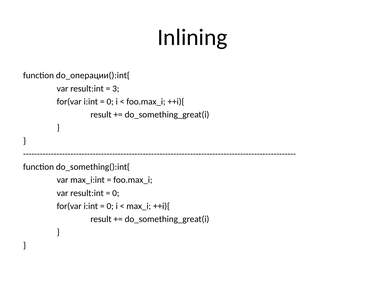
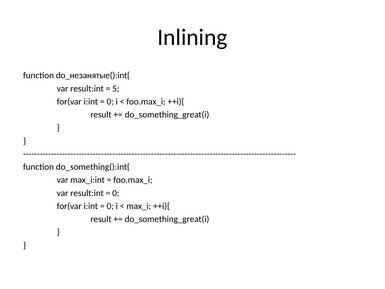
do_операции():int{: do_операции():int{ -> do_незанятые():int{
3: 3 -> 5
